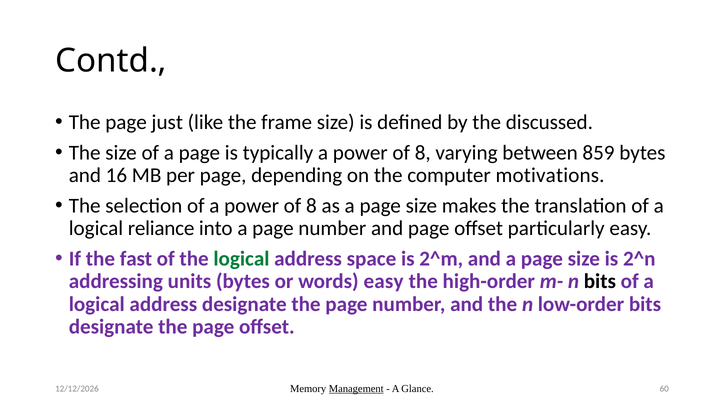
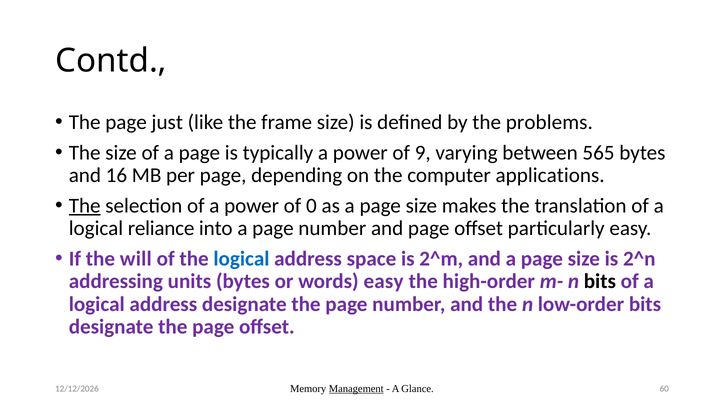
discussed: discussed -> problems
8 at (423, 153): 8 -> 9
859: 859 -> 565
motivations: motivations -> applications
The at (85, 206) underline: none -> present
8 at (311, 206): 8 -> 0
fast: fast -> will
logical at (241, 259) colour: green -> blue
